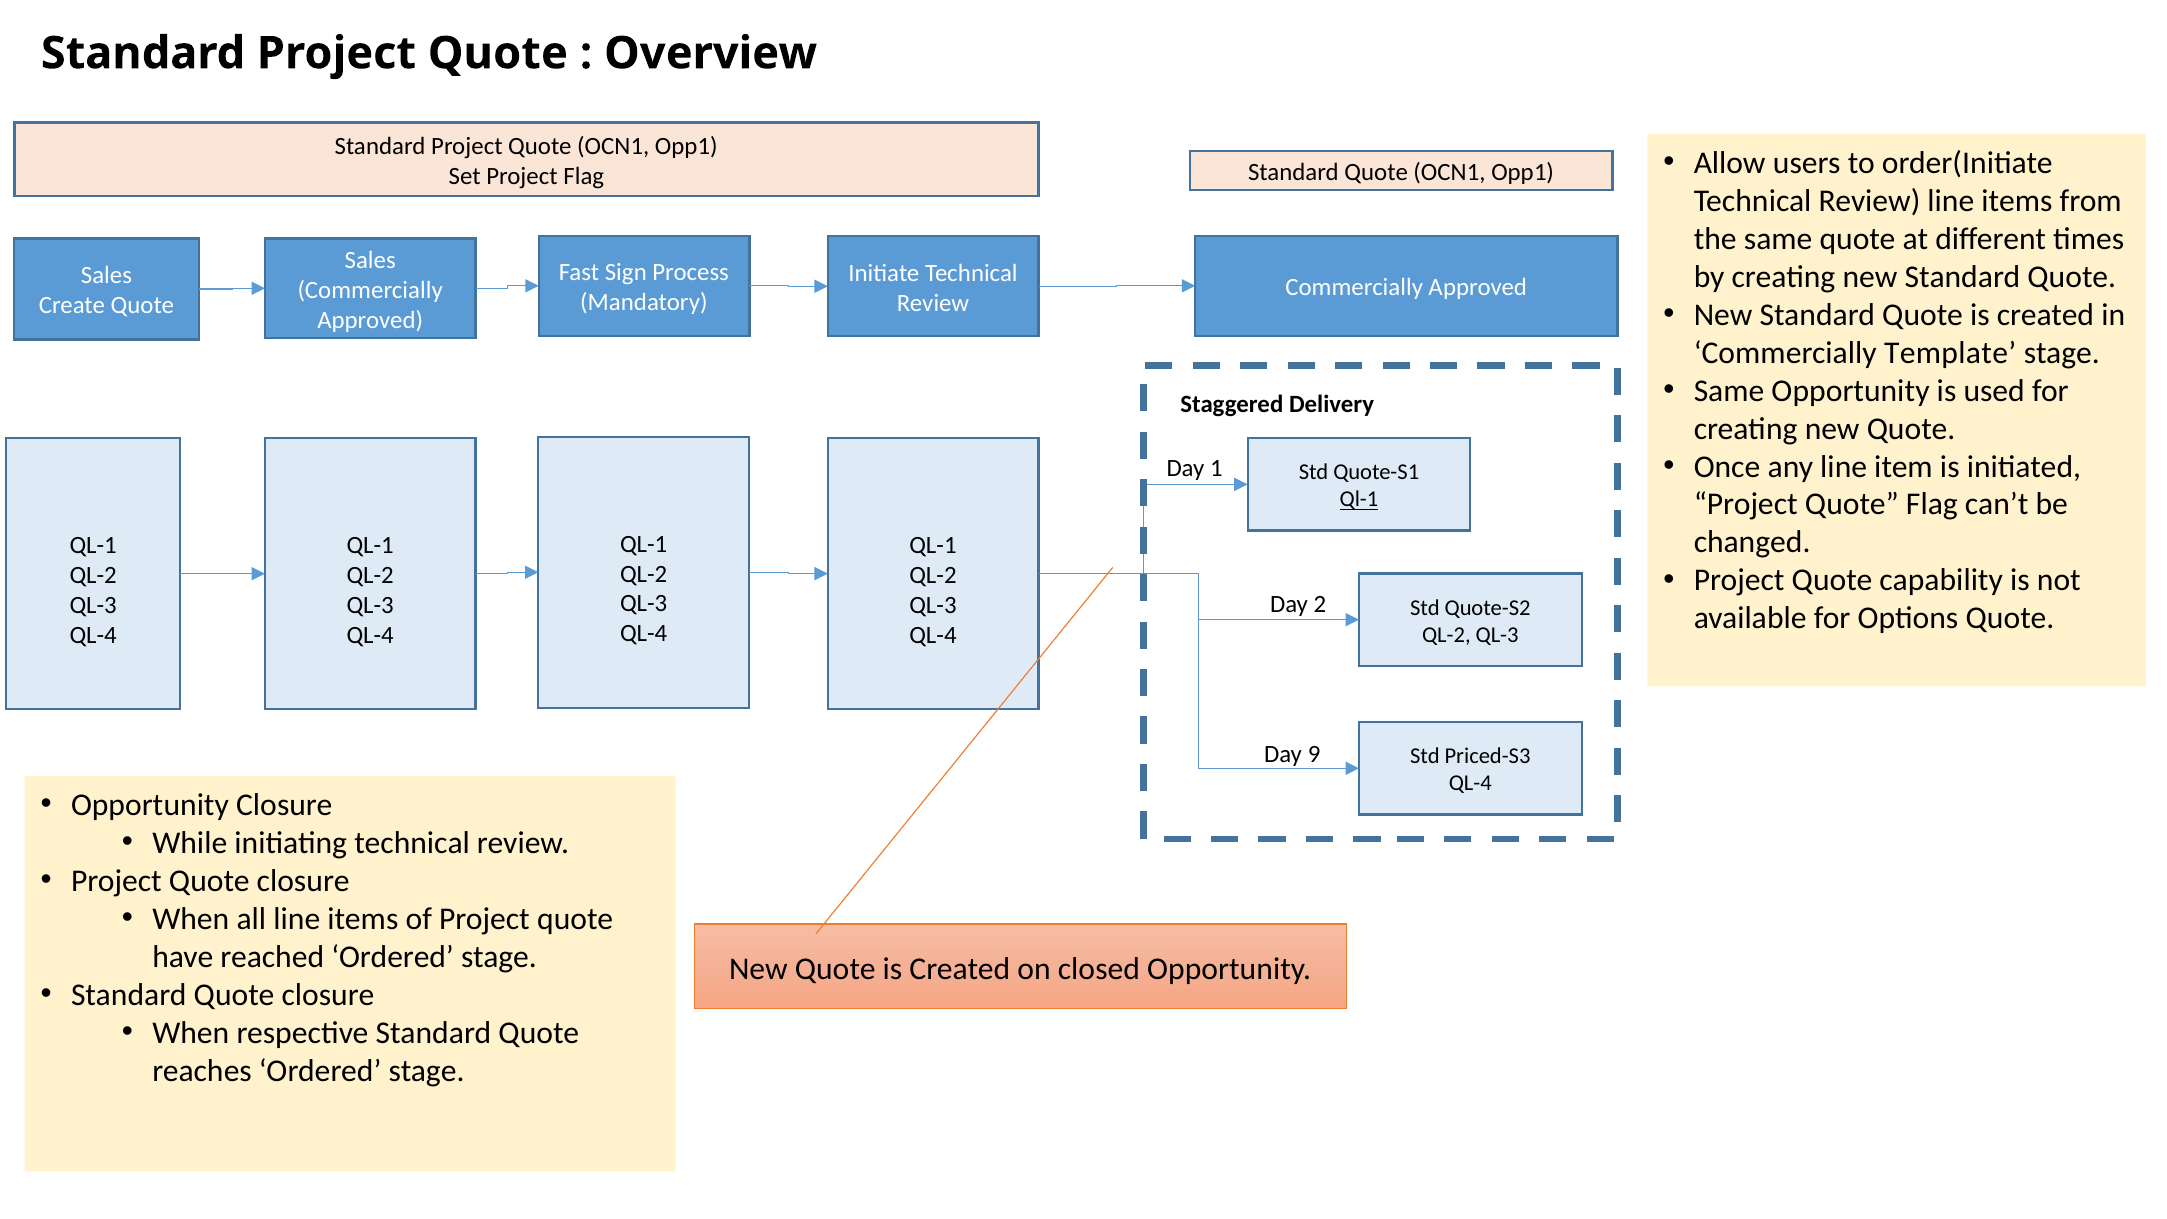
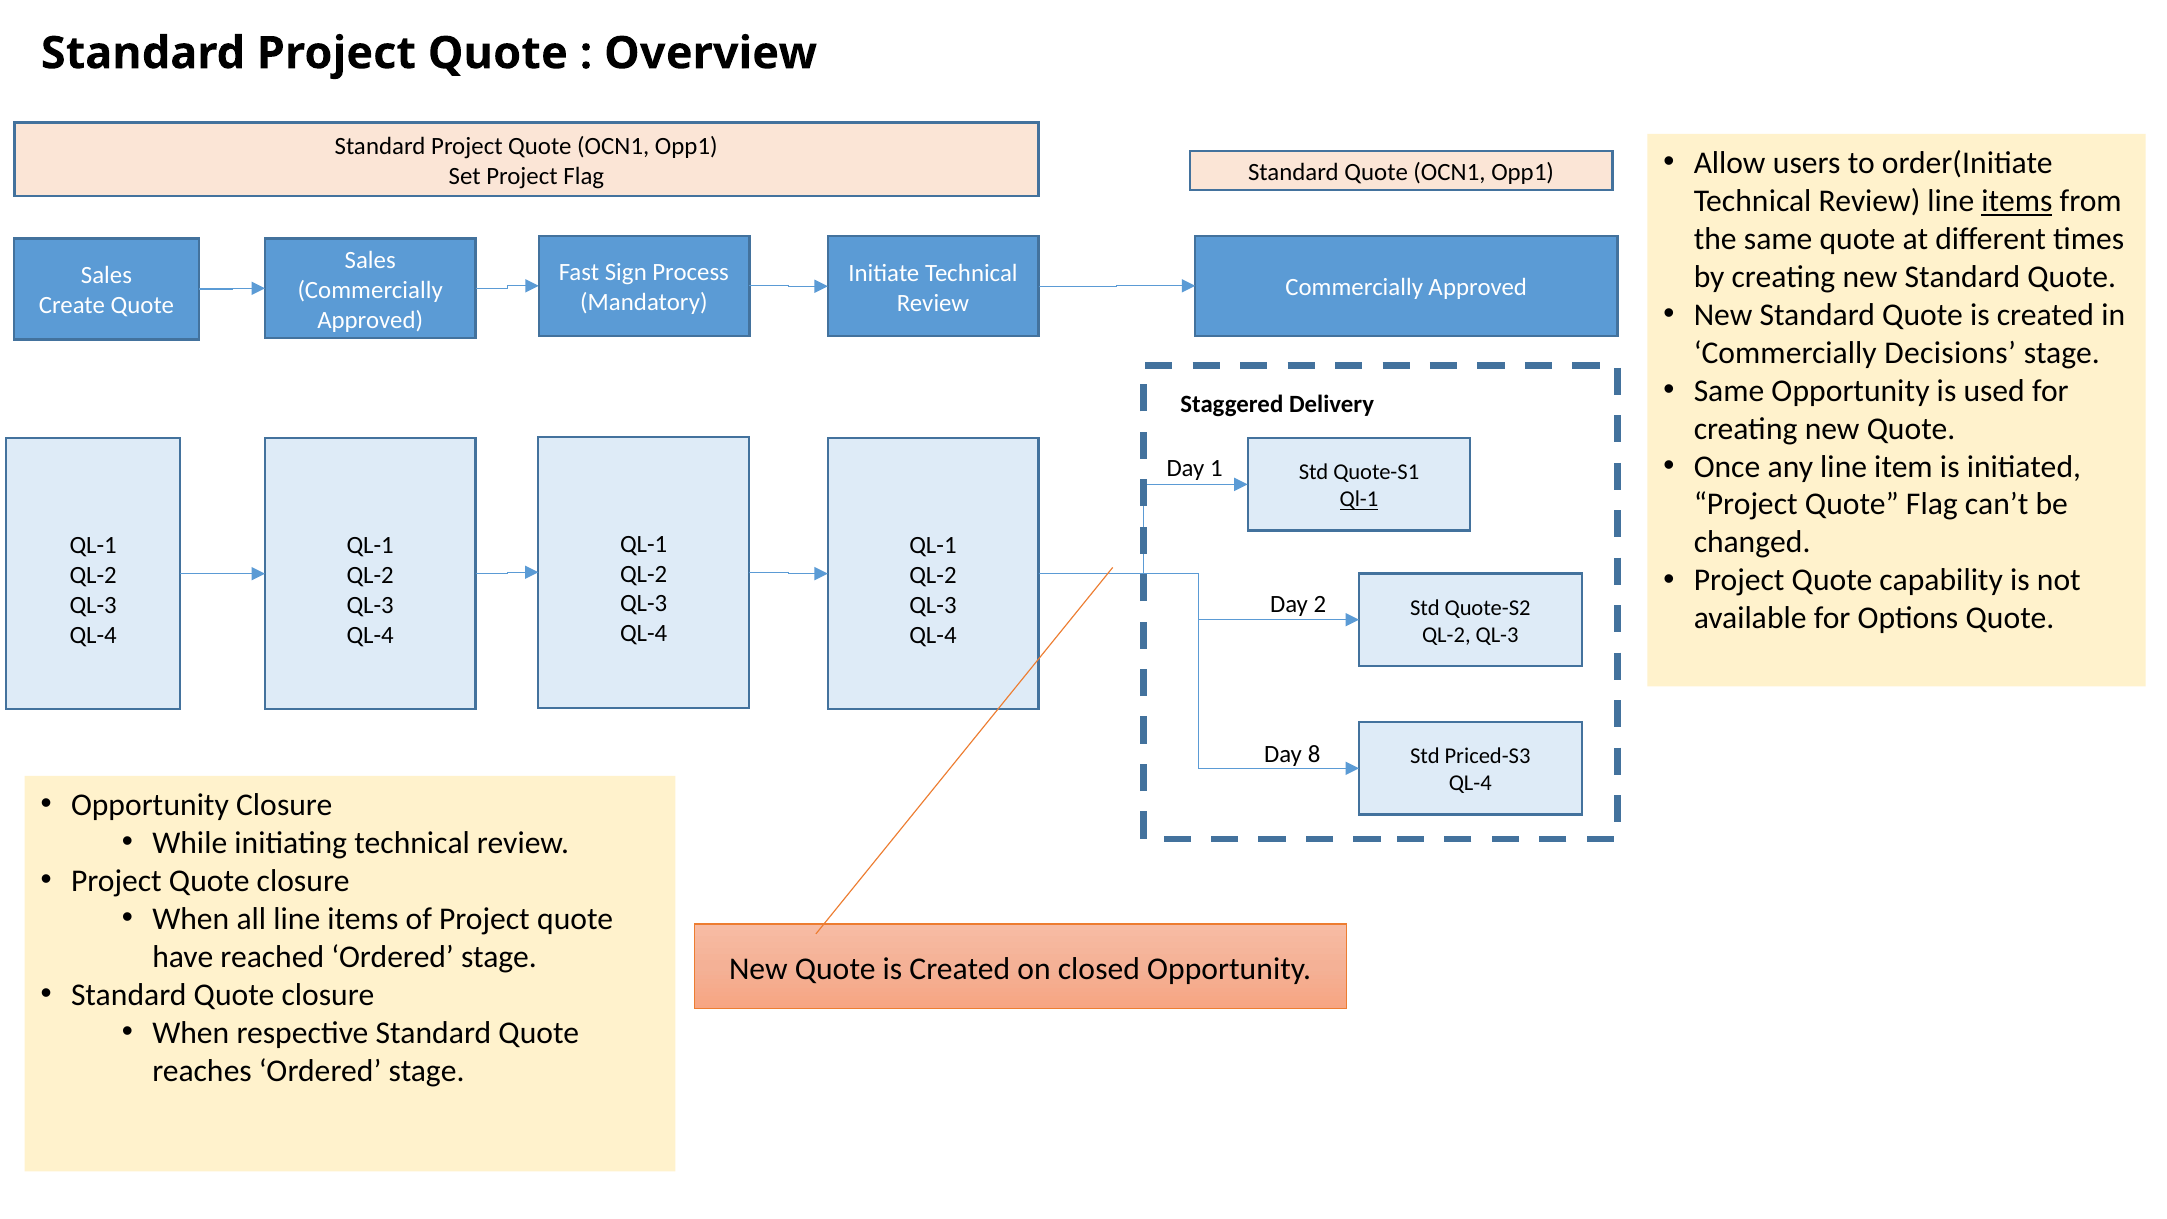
items at (2017, 201) underline: none -> present
Template: Template -> Decisions
9: 9 -> 8
